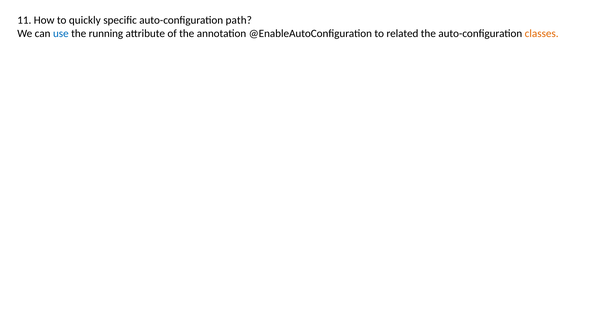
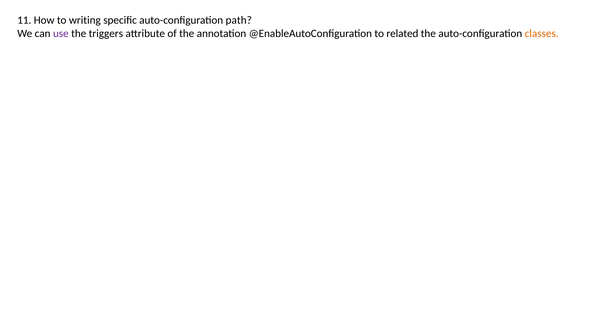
quickly: quickly -> writing
use colour: blue -> purple
running: running -> triggers
